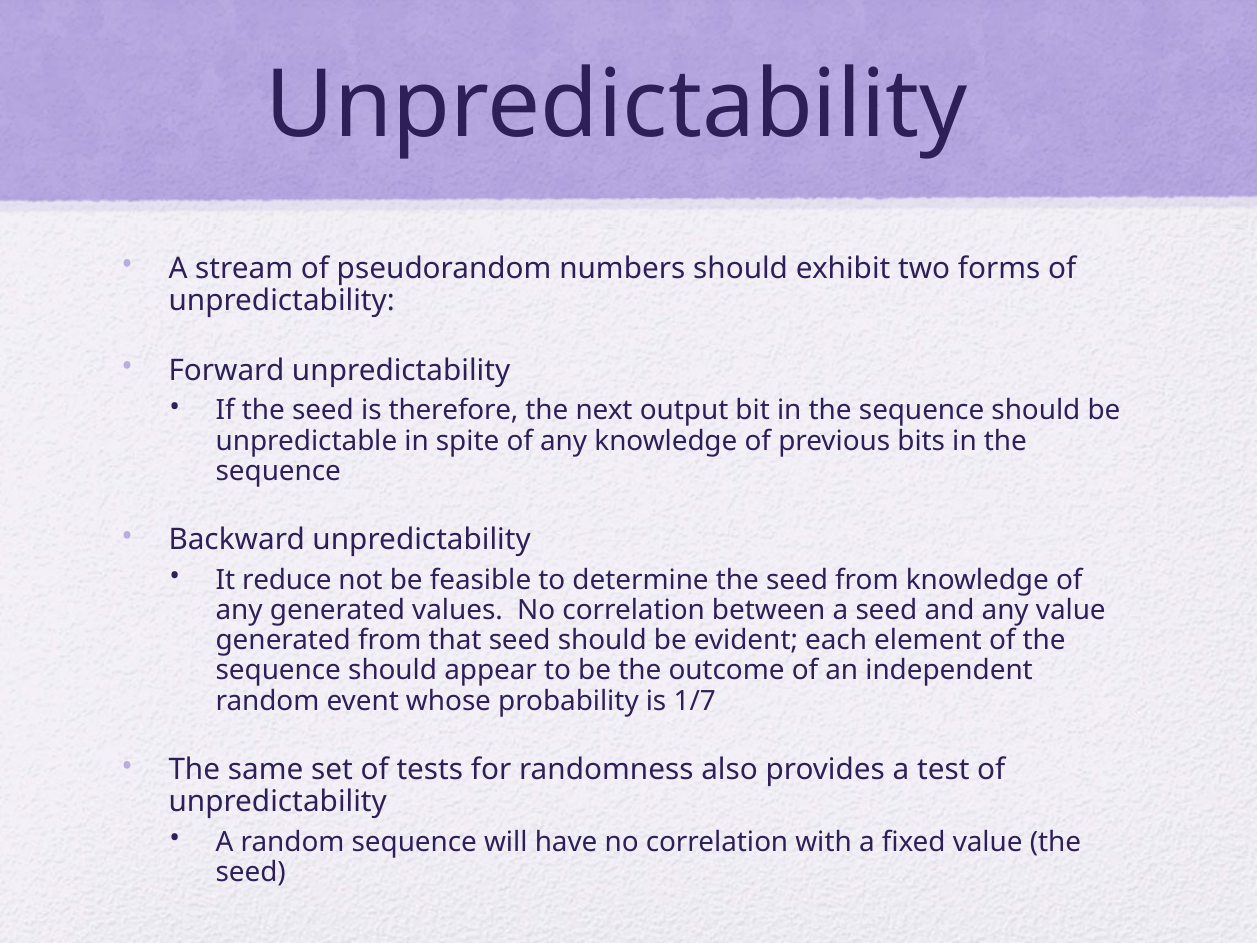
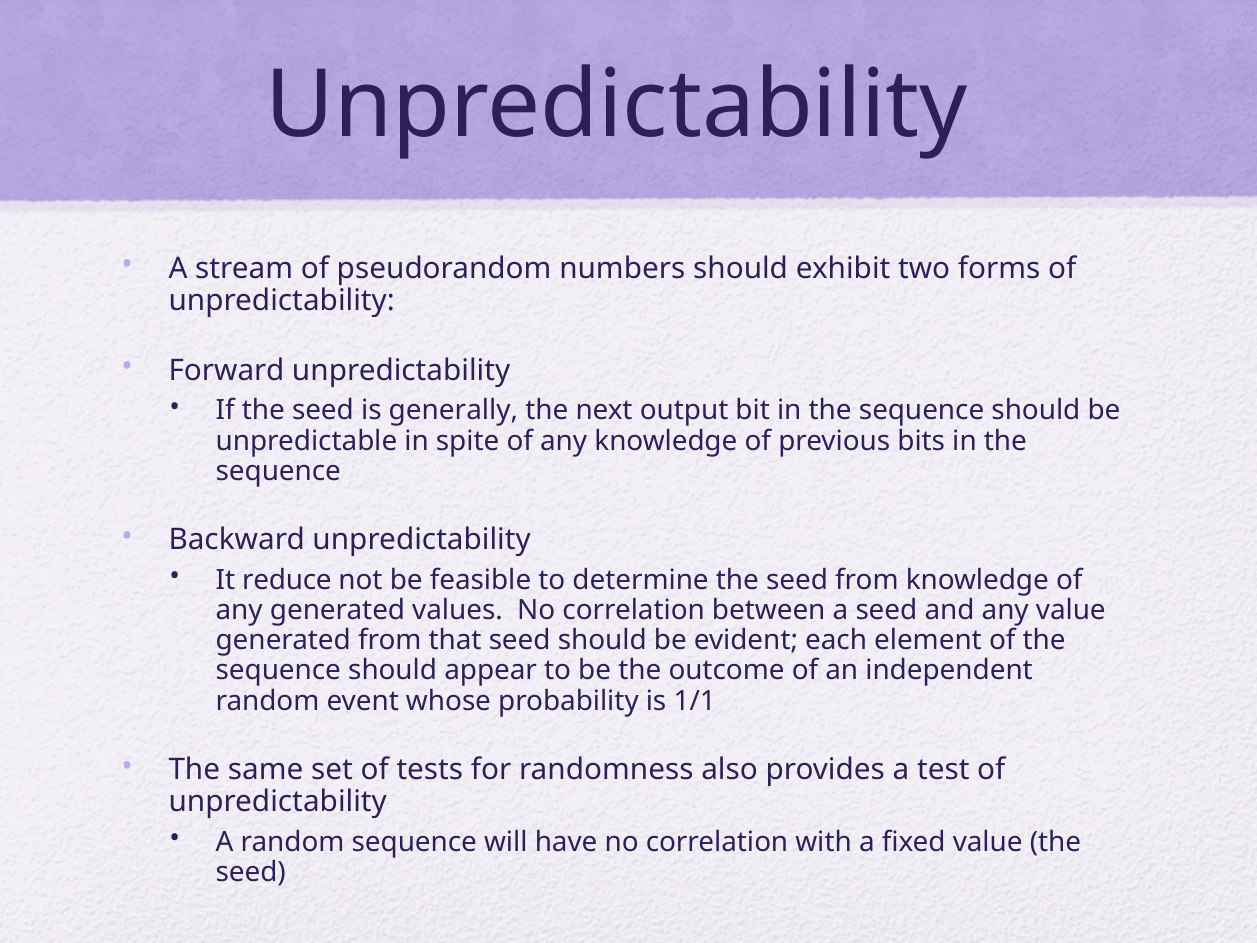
therefore: therefore -> generally
1/7: 1/7 -> 1/1
